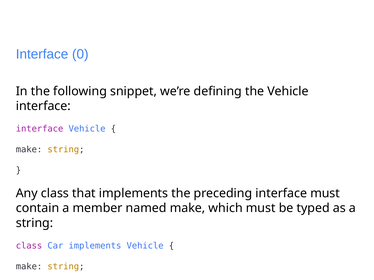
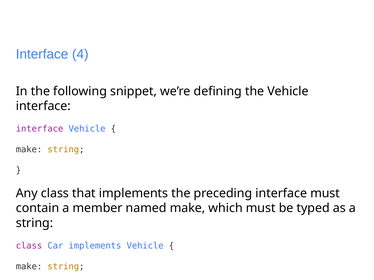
0: 0 -> 4
